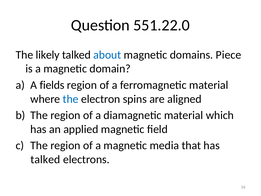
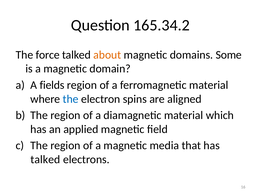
551.22.0: 551.22.0 -> 165.34.2
likely: likely -> force
about colour: blue -> orange
Piece: Piece -> Some
